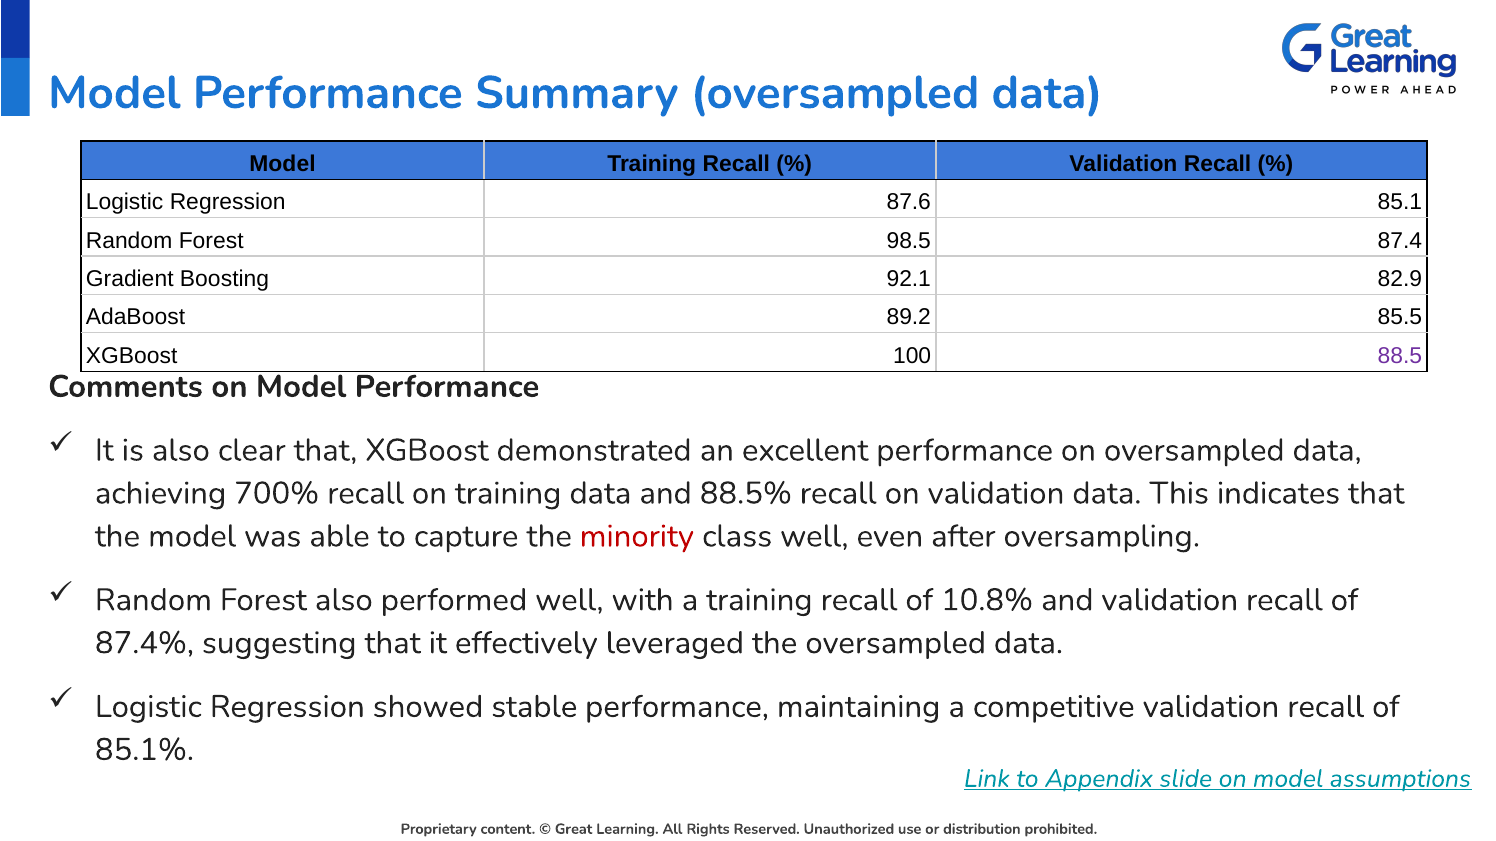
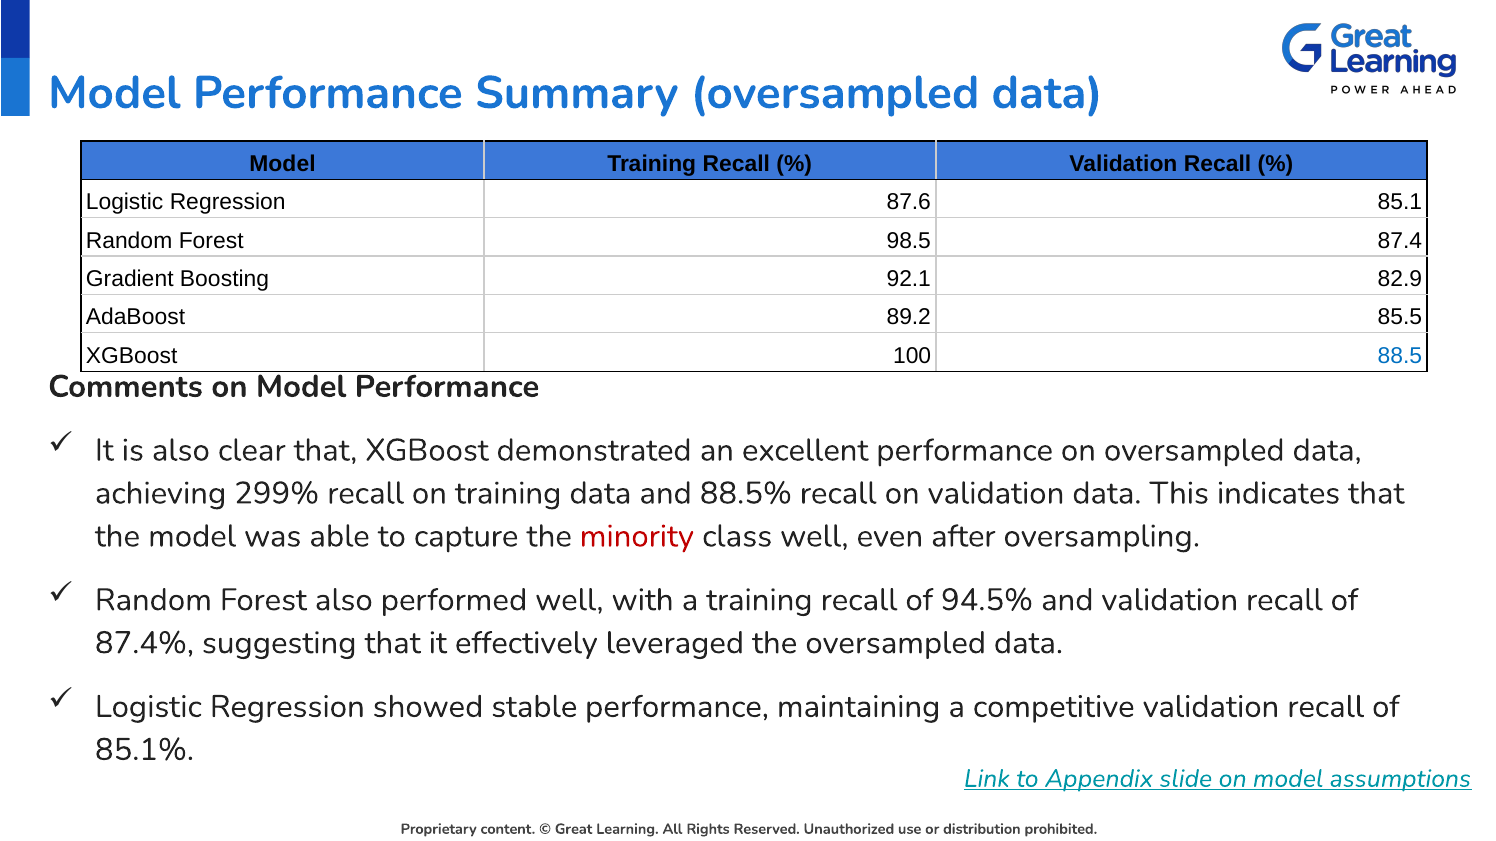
88.5 colour: purple -> blue
700%: 700% -> 299%
10.8%: 10.8% -> 94.5%
